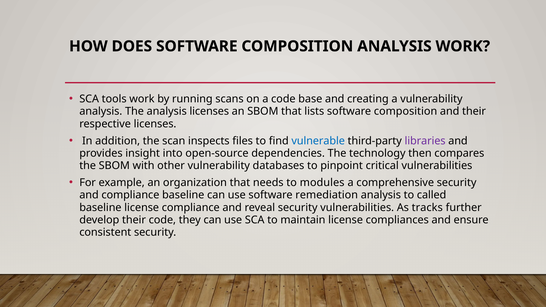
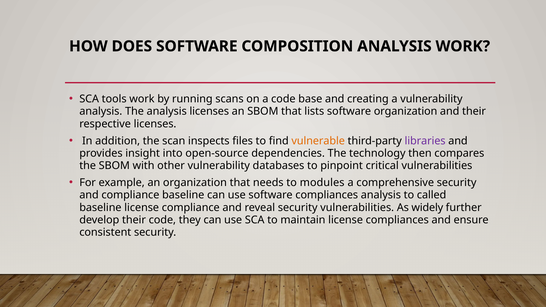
lists software composition: composition -> organization
vulnerable colour: blue -> orange
software remediation: remediation -> compliances
tracks: tracks -> widely
